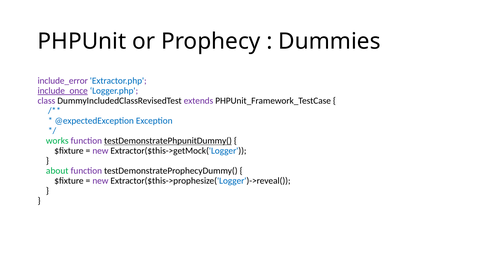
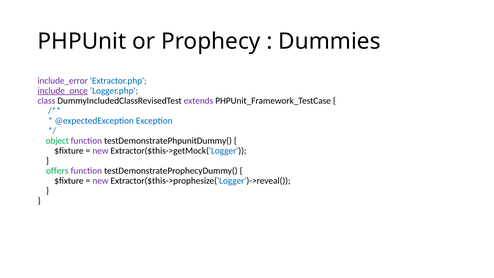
works: works -> object
testDemonstratePhpunitDummy( underline: present -> none
about: about -> offers
